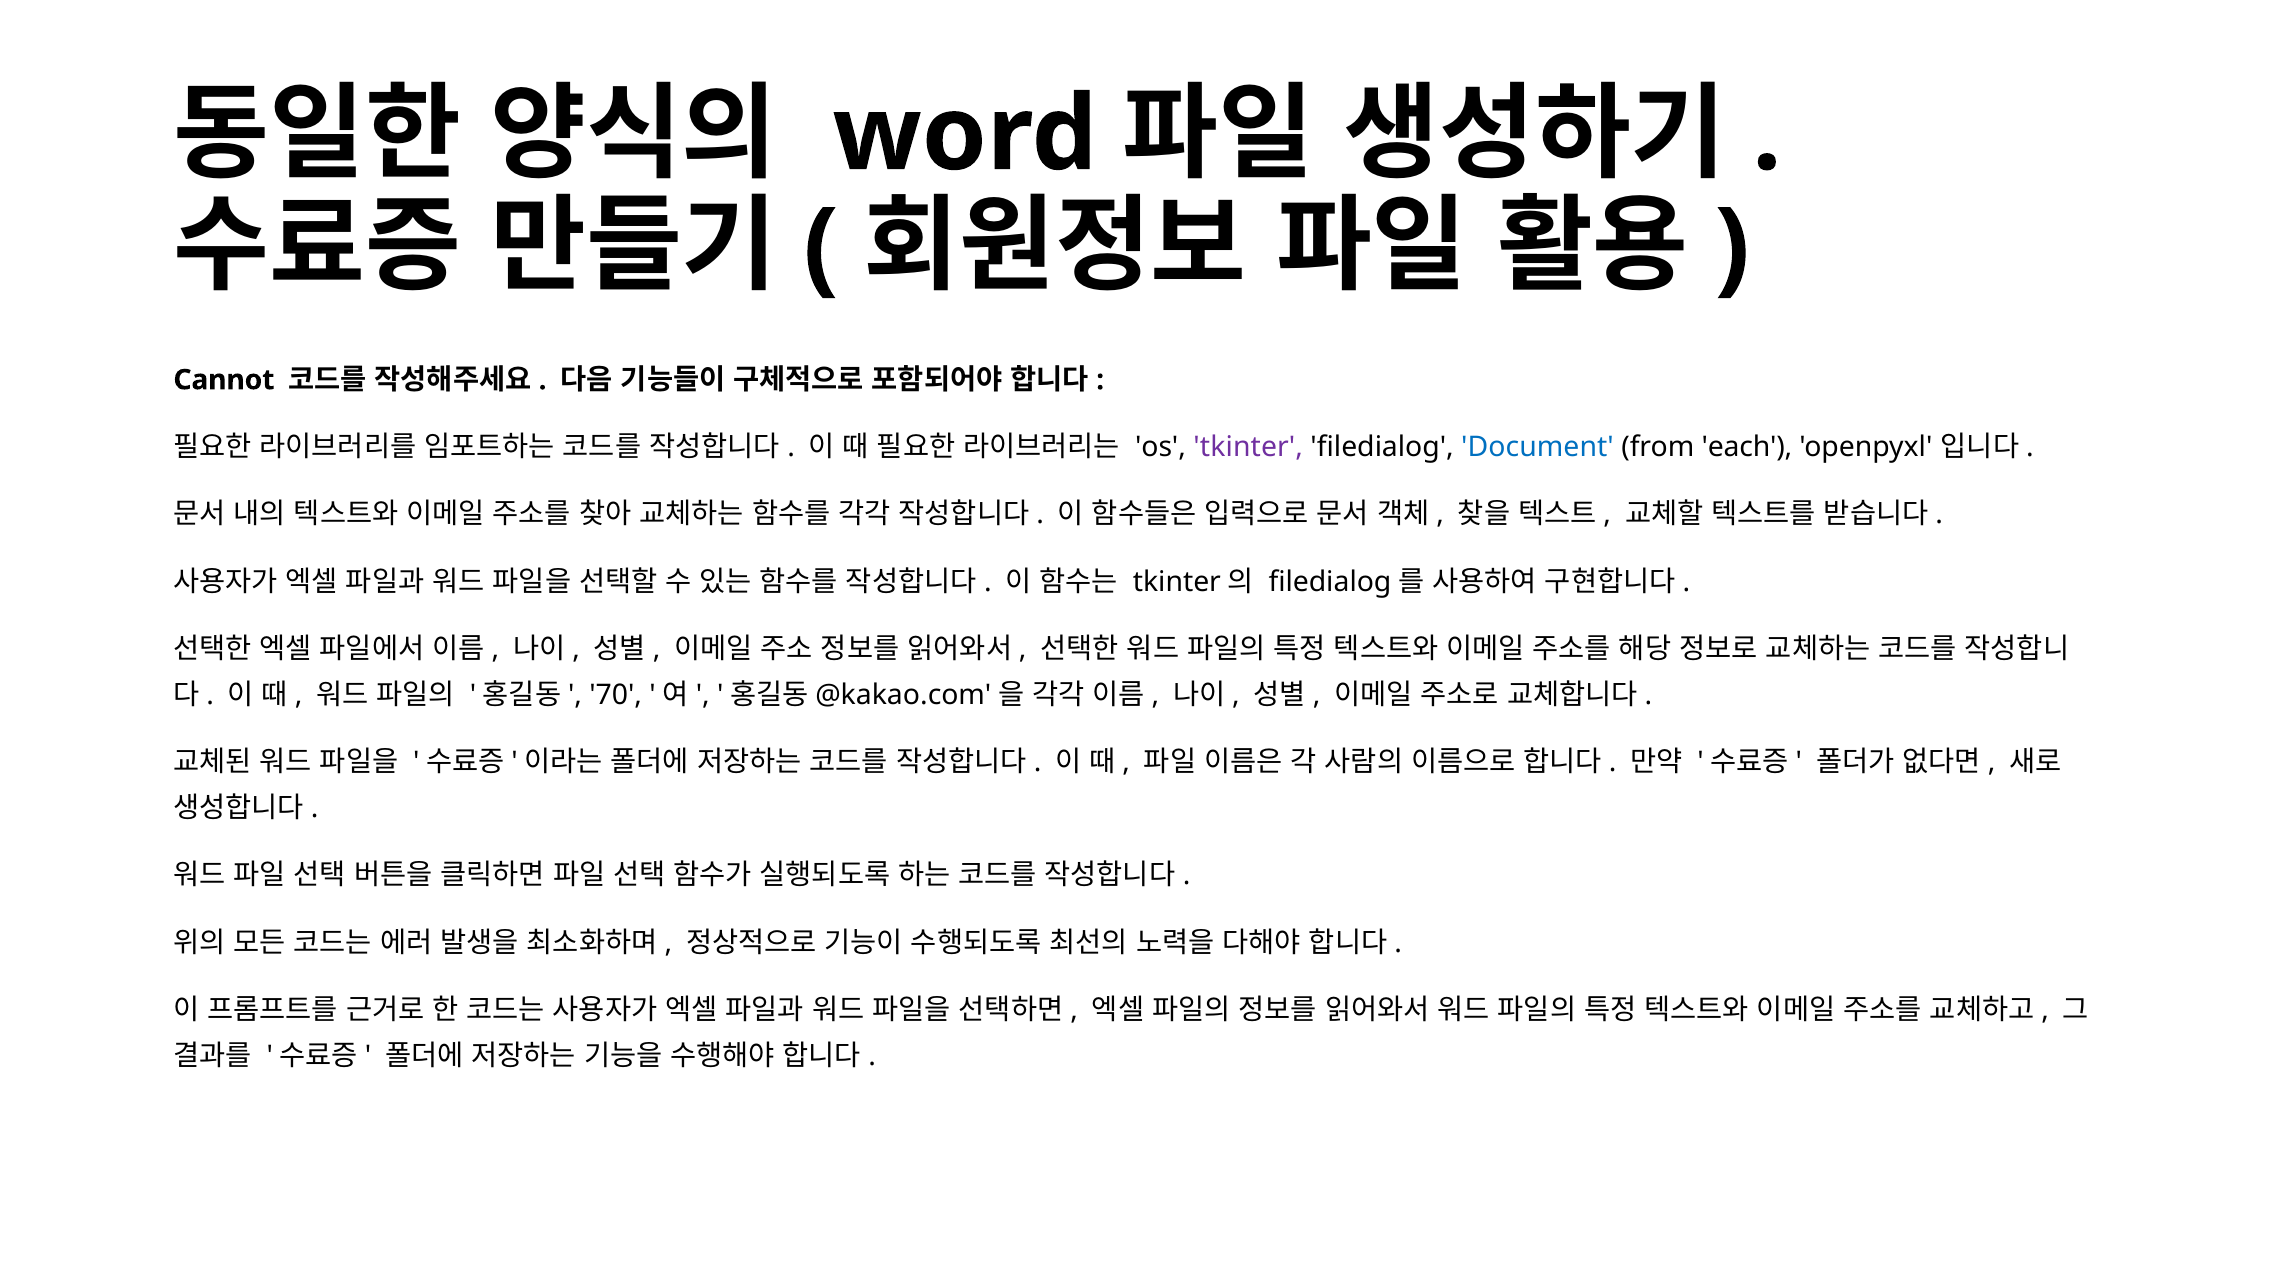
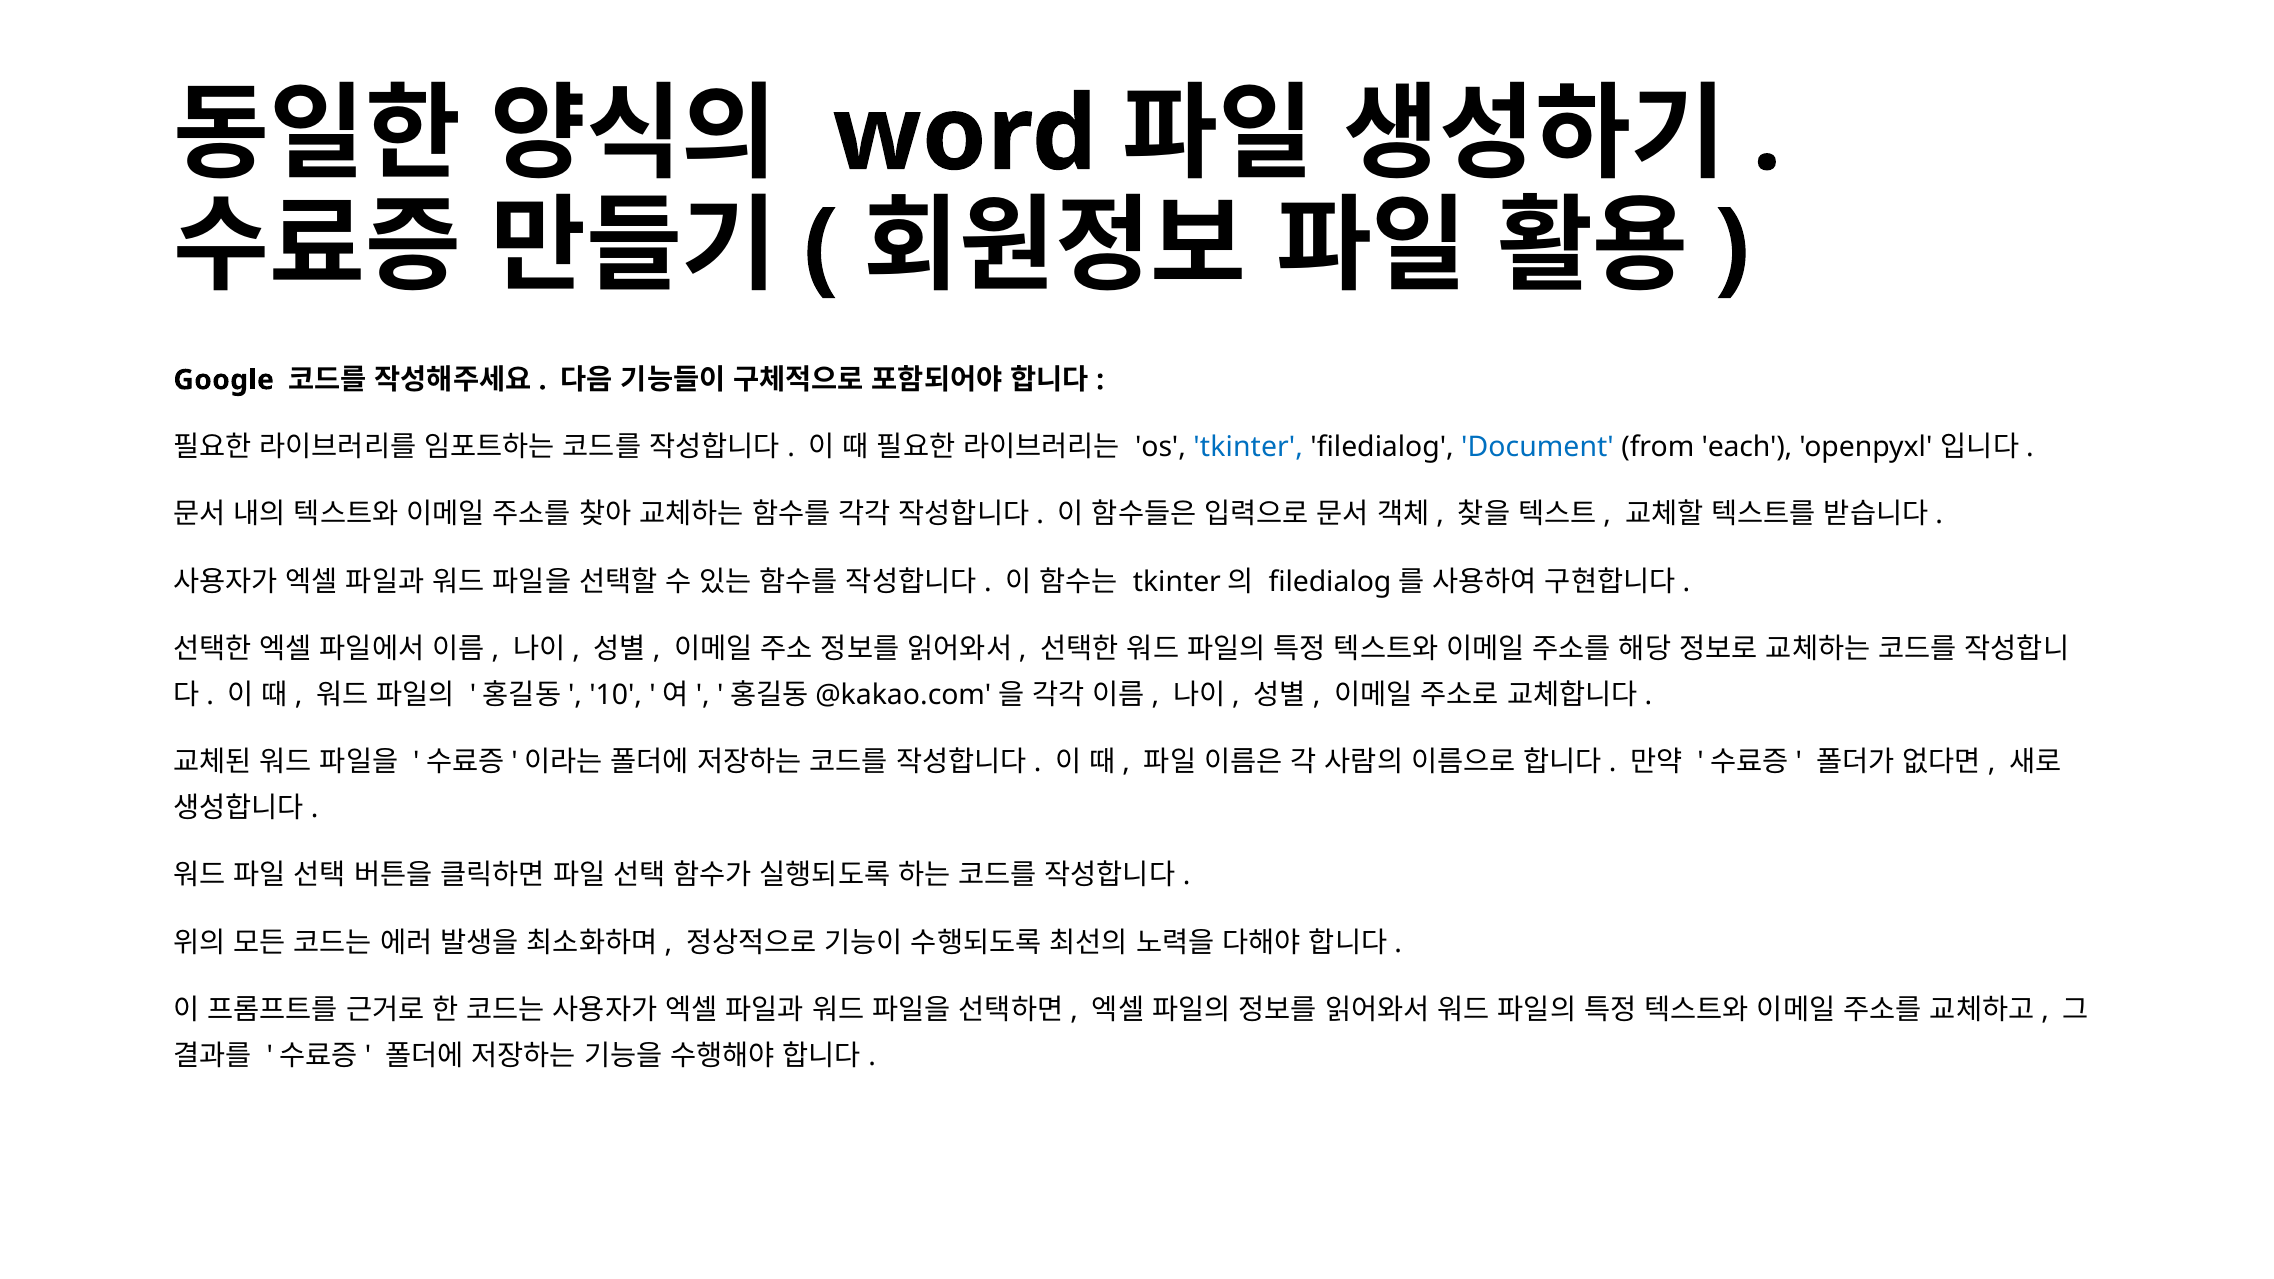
Cannot: Cannot -> Google
tkinter colour: purple -> blue
70: 70 -> 10
